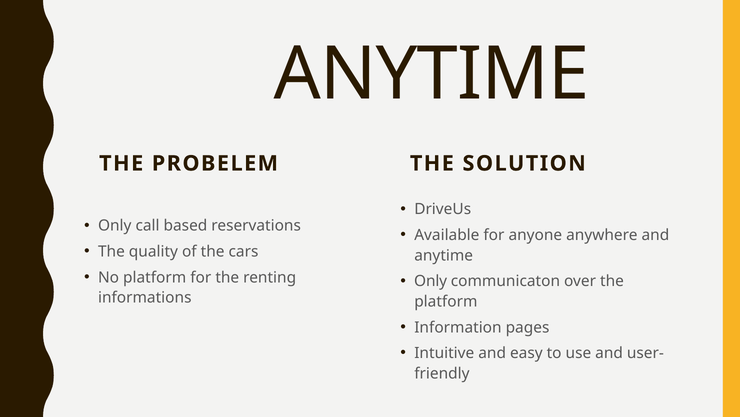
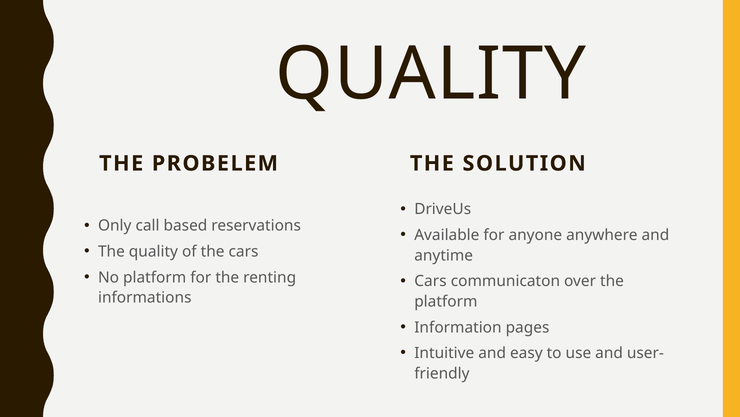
ANYTIME at (431, 74): ANYTIME -> QUALITY
Only at (431, 281): Only -> Cars
